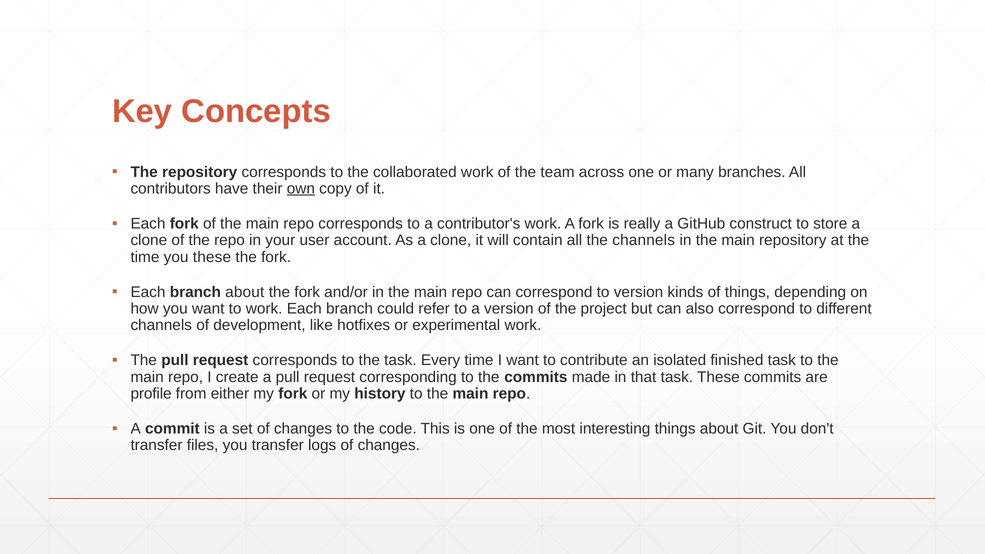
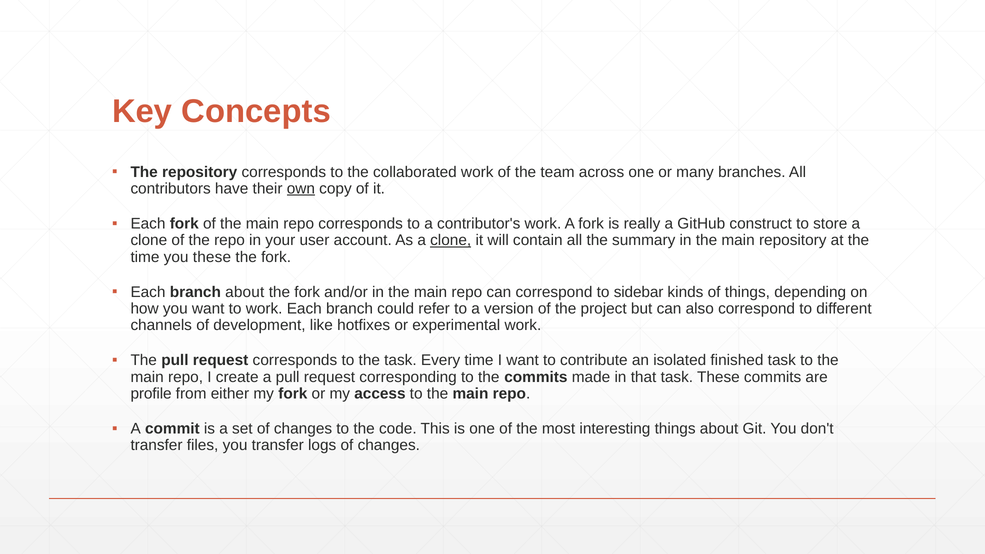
clone at (451, 240) underline: none -> present
the channels: channels -> summary
to version: version -> sidebar
history: history -> access
